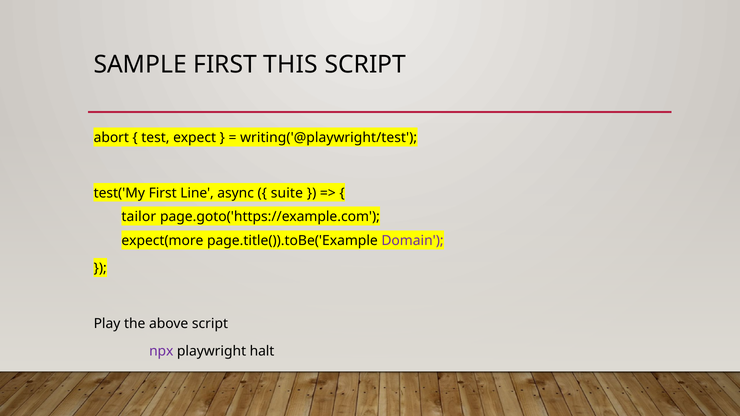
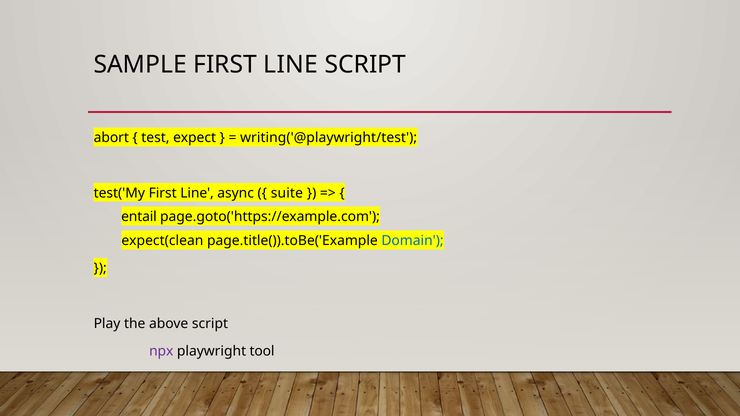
SAMPLE FIRST THIS: THIS -> LINE
tailor: tailor -> entail
expect(more: expect(more -> expect(clean
Domain colour: purple -> blue
halt: halt -> tool
